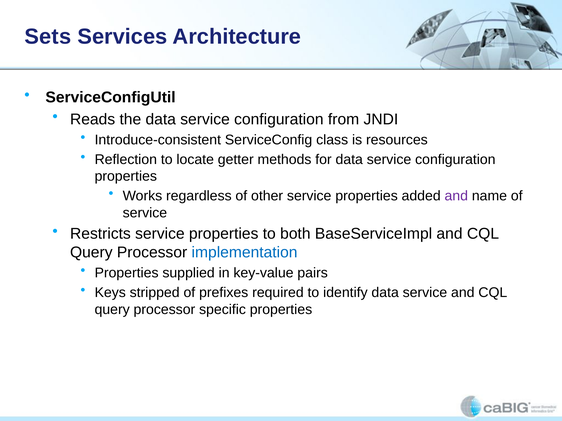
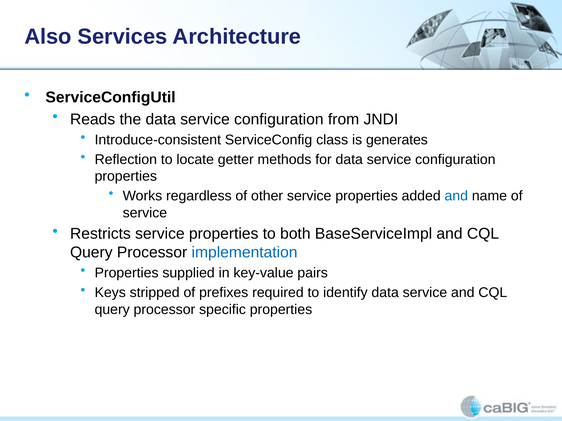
Sets: Sets -> Also
resources: resources -> generates
and at (456, 196) colour: purple -> blue
